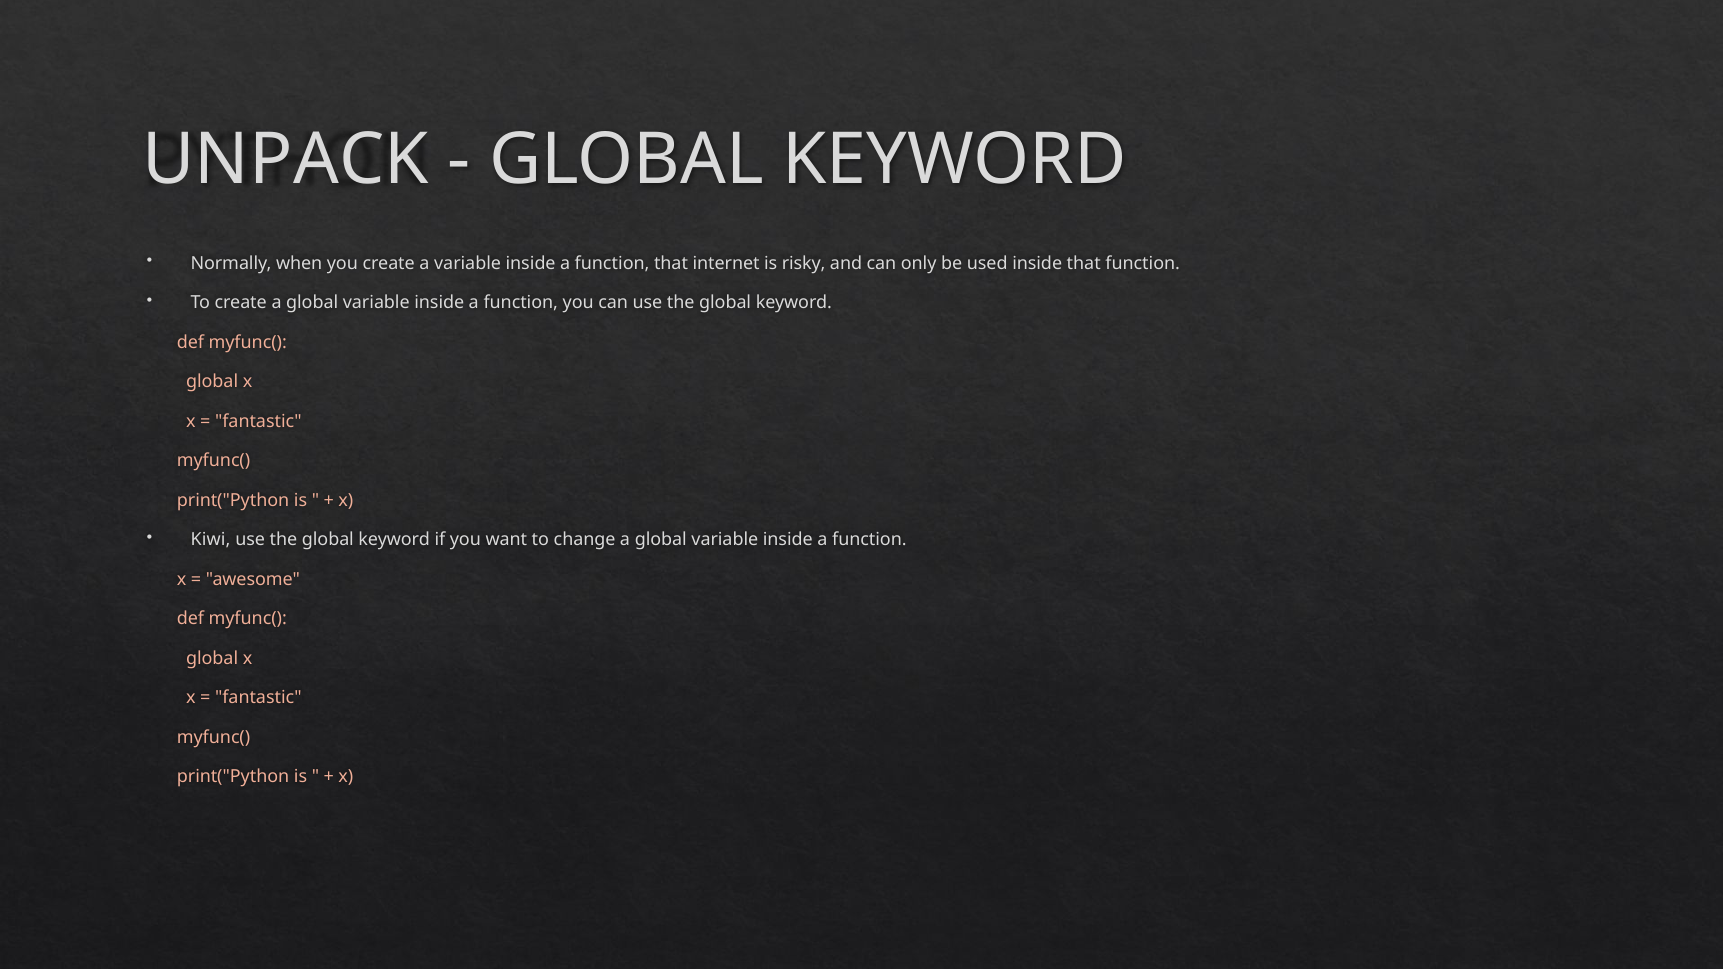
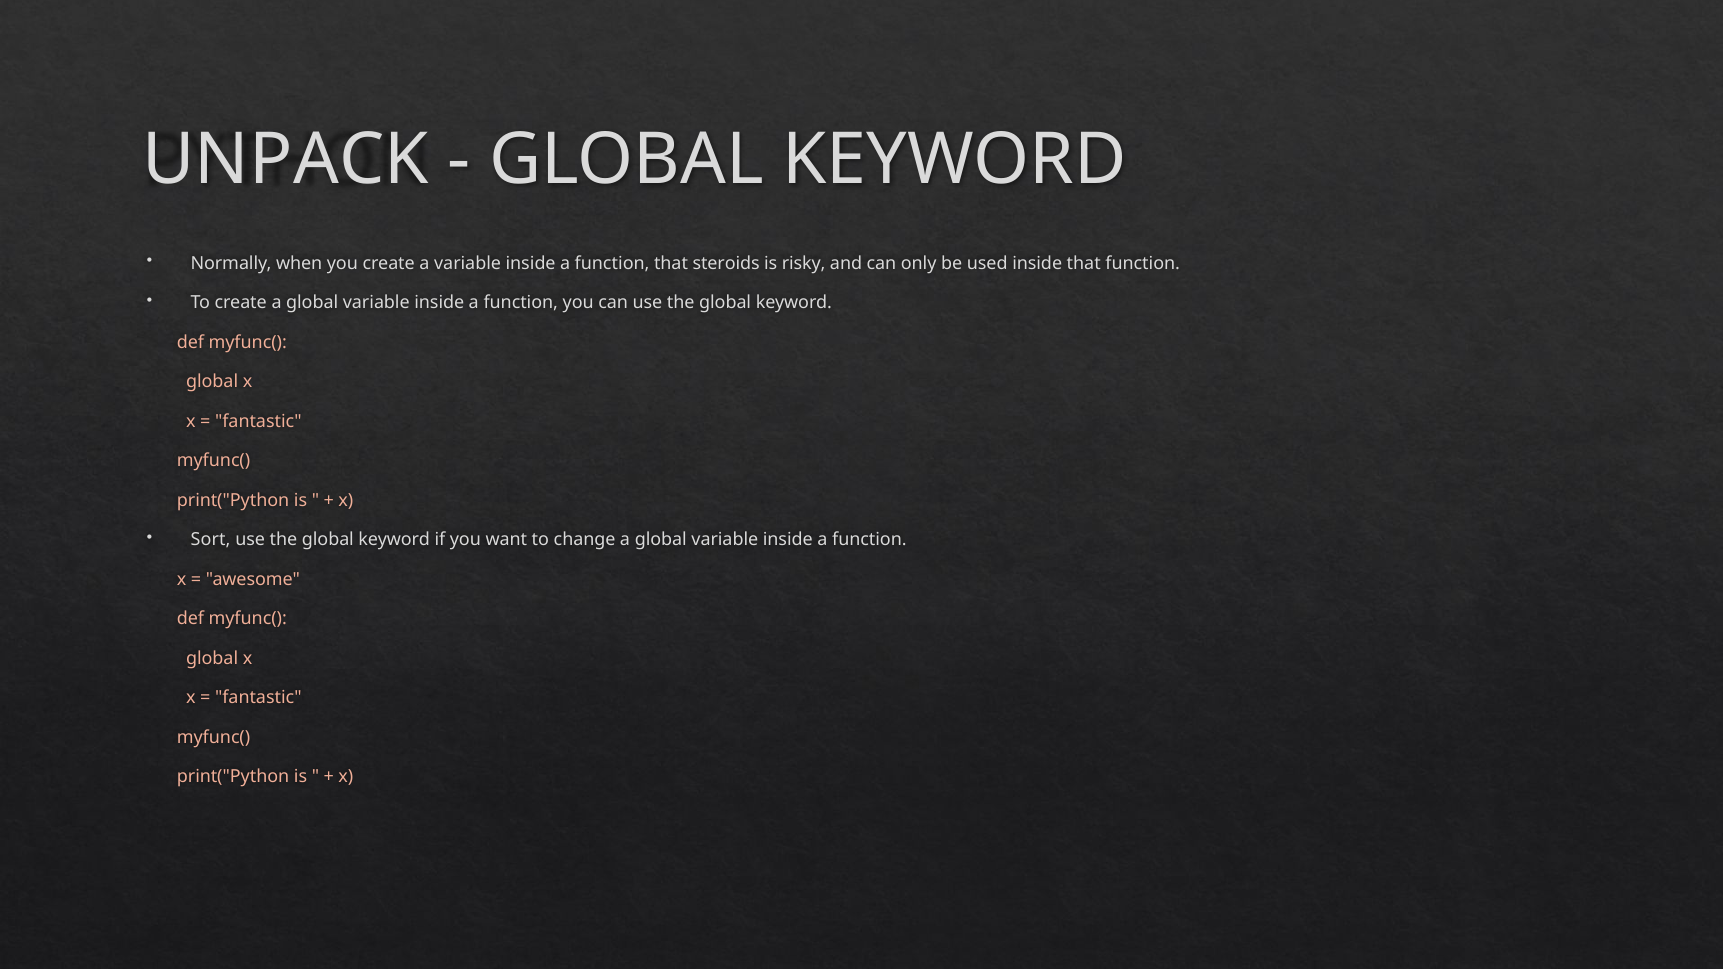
internet: internet -> steroids
Kiwi: Kiwi -> Sort
